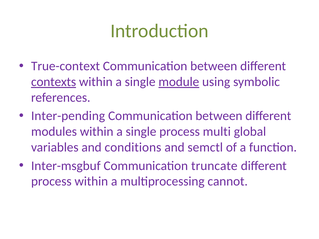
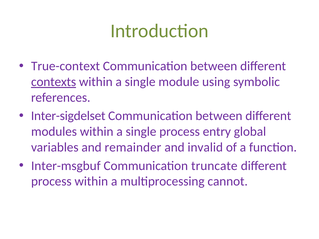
module underline: present -> none
Inter-pending: Inter-pending -> Inter-sigdelset
multi: multi -> entry
conditions: conditions -> remainder
semctl: semctl -> invalid
